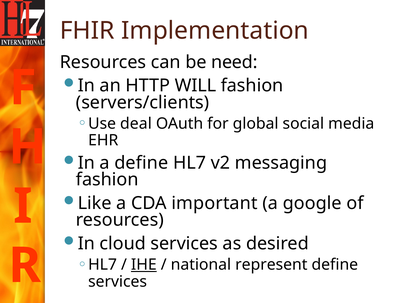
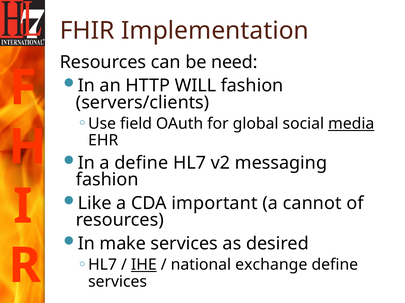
deal: deal -> field
media underline: none -> present
google: google -> cannot
cloud: cloud -> make
represent: represent -> exchange
